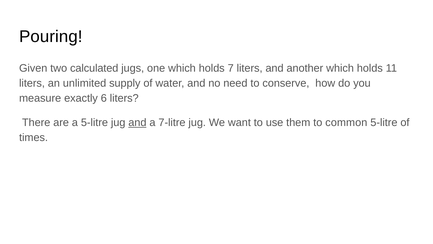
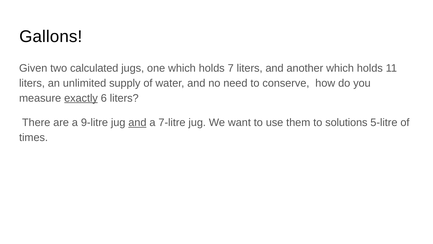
Pouring: Pouring -> Gallons
exactly underline: none -> present
a 5-litre: 5-litre -> 9-litre
common: common -> solutions
